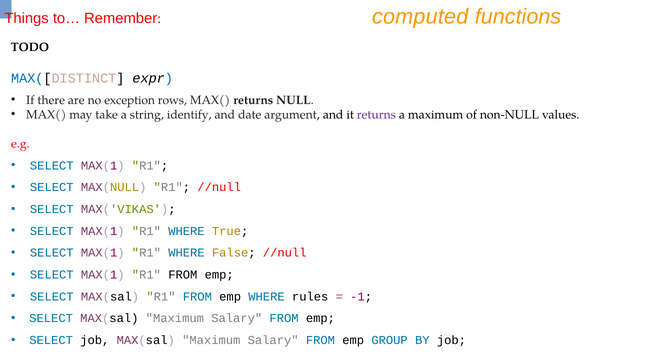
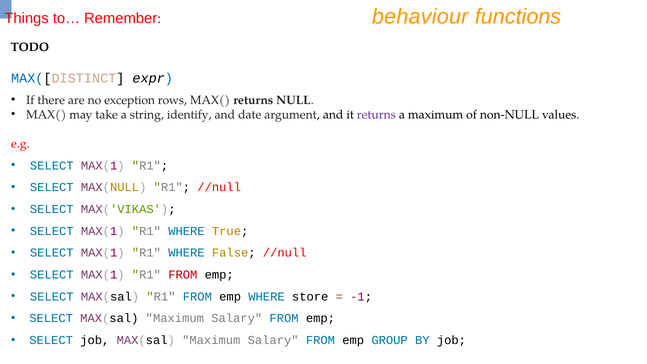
computed: computed -> behaviour
FROM at (183, 275) colour: black -> red
rules: rules -> store
